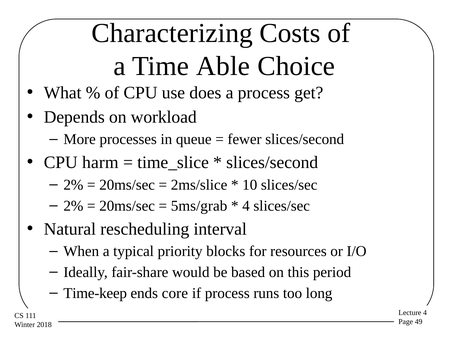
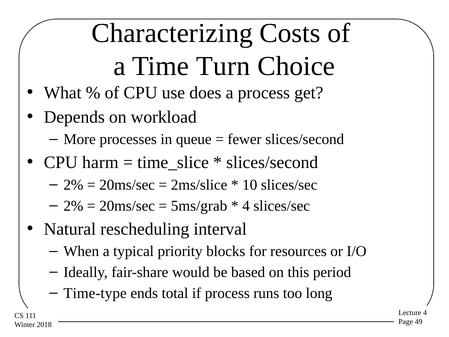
Able: Able -> Turn
Time-keep: Time-keep -> Time-type
core: core -> total
